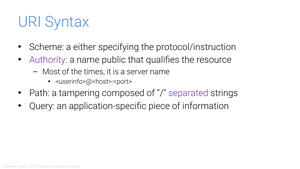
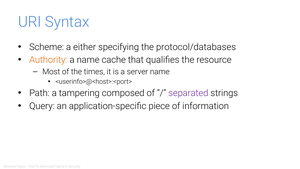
protocol/instruction: protocol/instruction -> protocol/databases
Authority colour: purple -> orange
public: public -> cache
